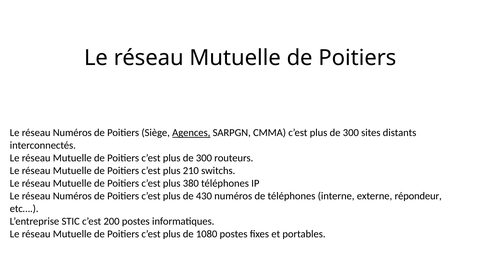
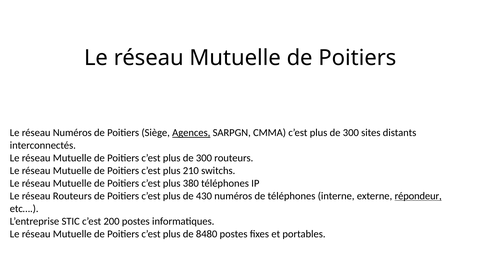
Numéros at (72, 196): Numéros -> Routeurs
répondeur underline: none -> present
1080: 1080 -> 8480
